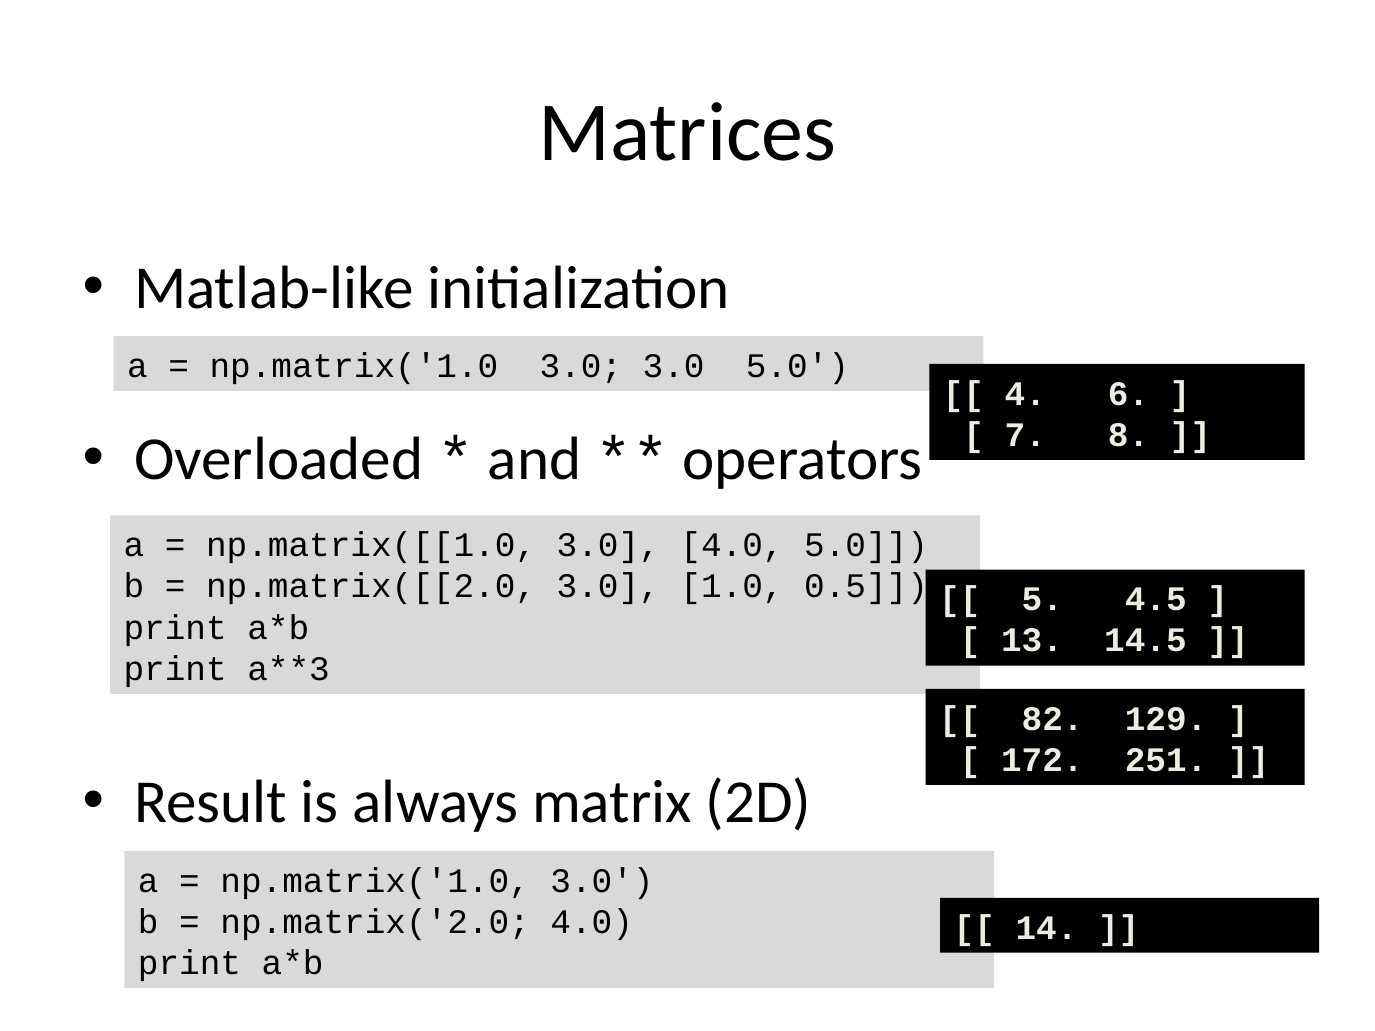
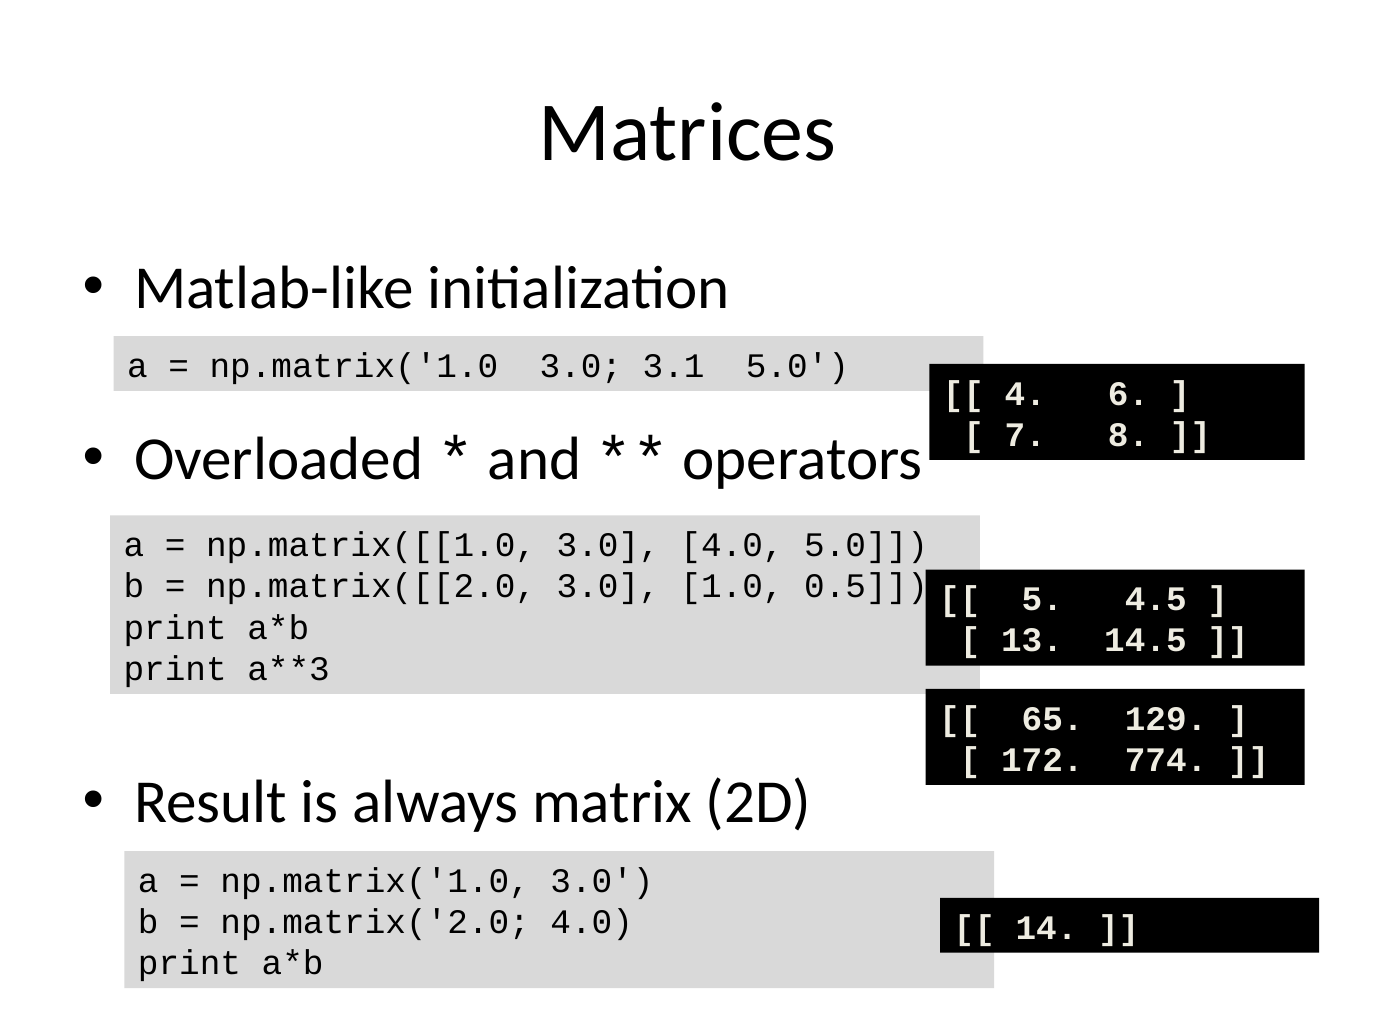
3.0 3.0: 3.0 -> 3.1
82: 82 -> 65
251: 251 -> 774
